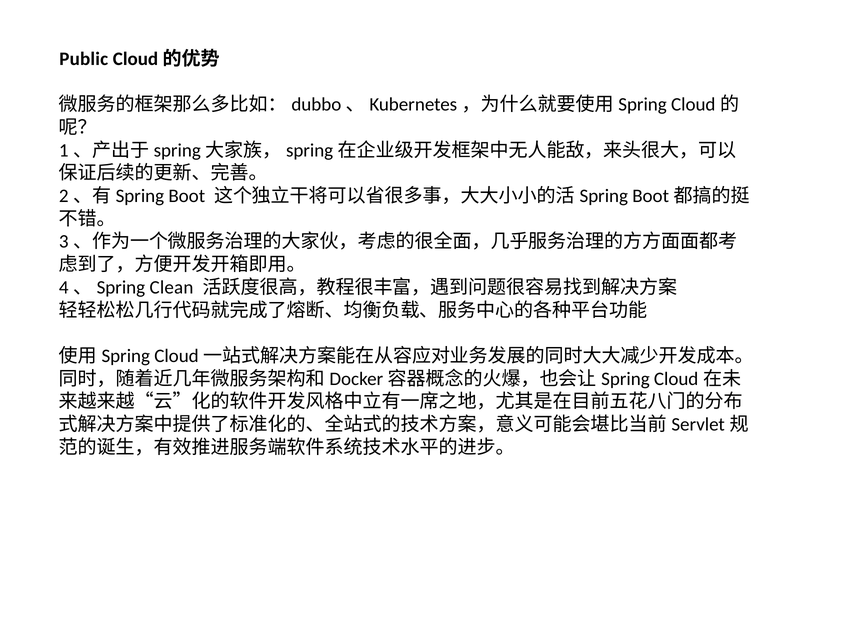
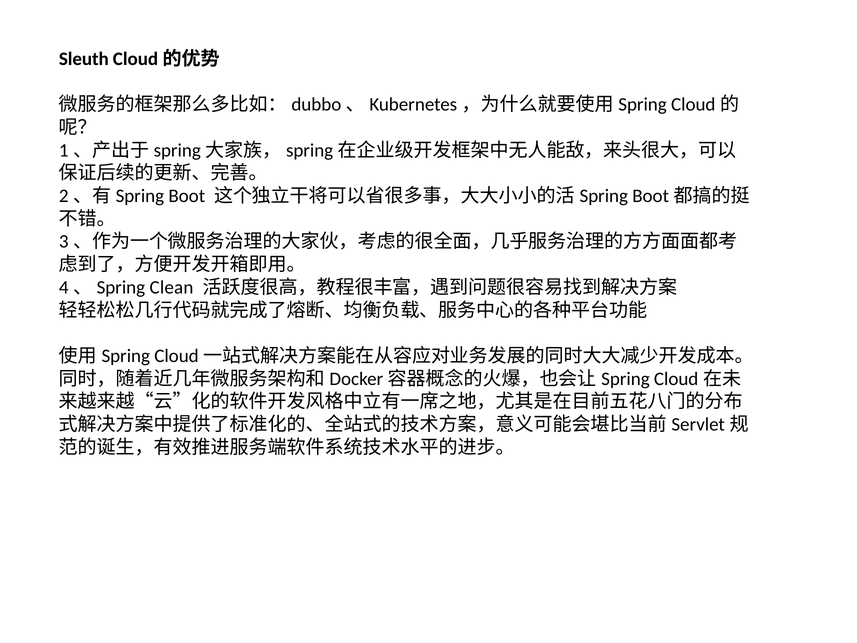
Public: Public -> Sleuth
